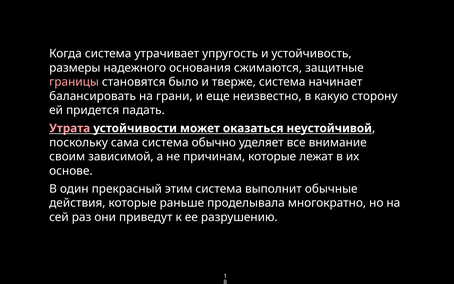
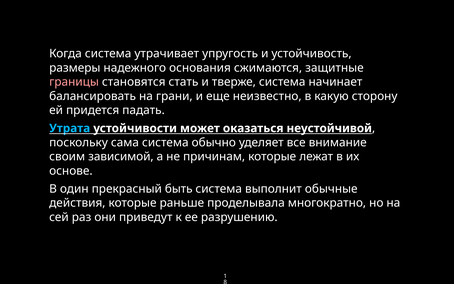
было: было -> стать
Утрата colour: pink -> light blue
этим: этим -> быть
